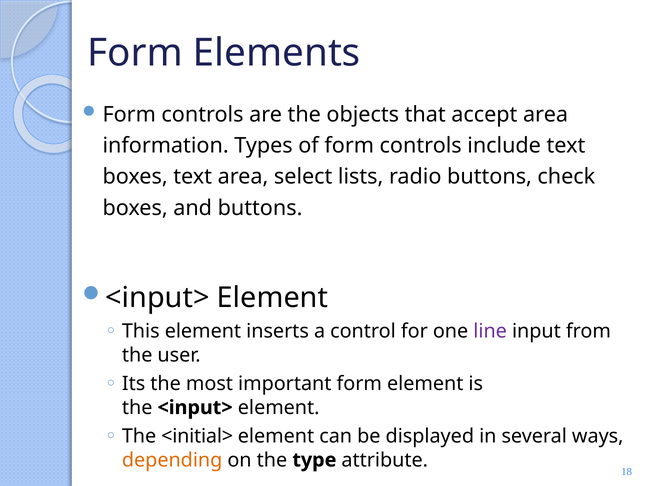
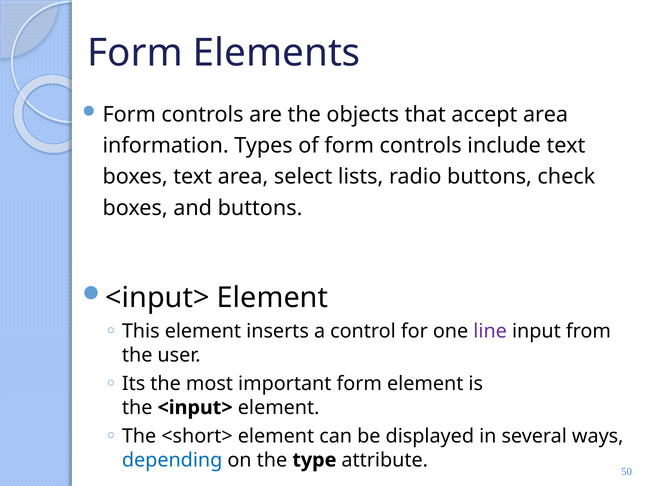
<initial>: <initial> -> <short>
depending colour: orange -> blue
18: 18 -> 50
